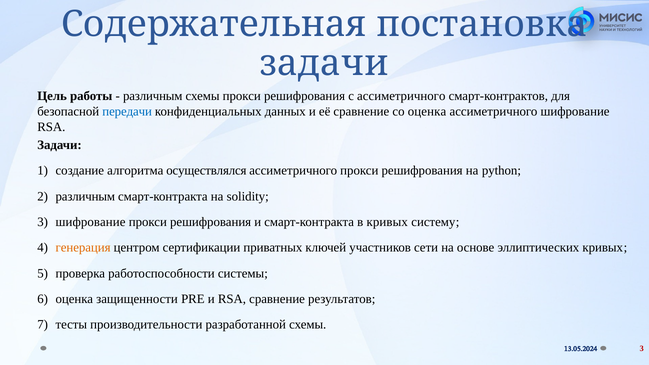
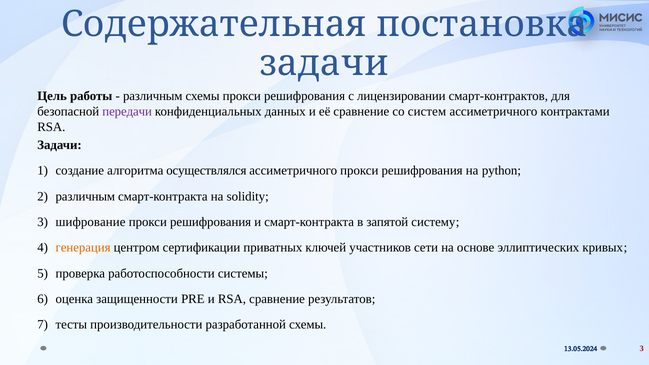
с ассиметричного: ассиметричного -> лицензировании
передачи colour: blue -> purple
со оценка: оценка -> систем
ассиметричного шифрование: шифрование -> контрактами
в кривых: кривых -> запятой
